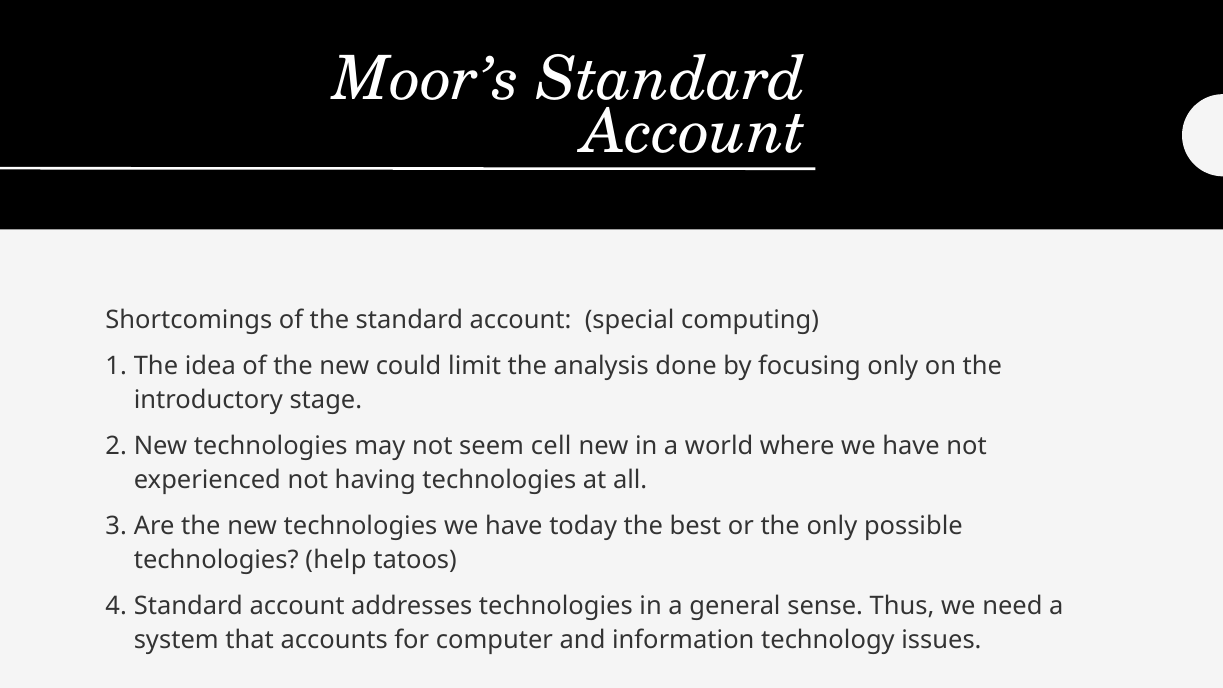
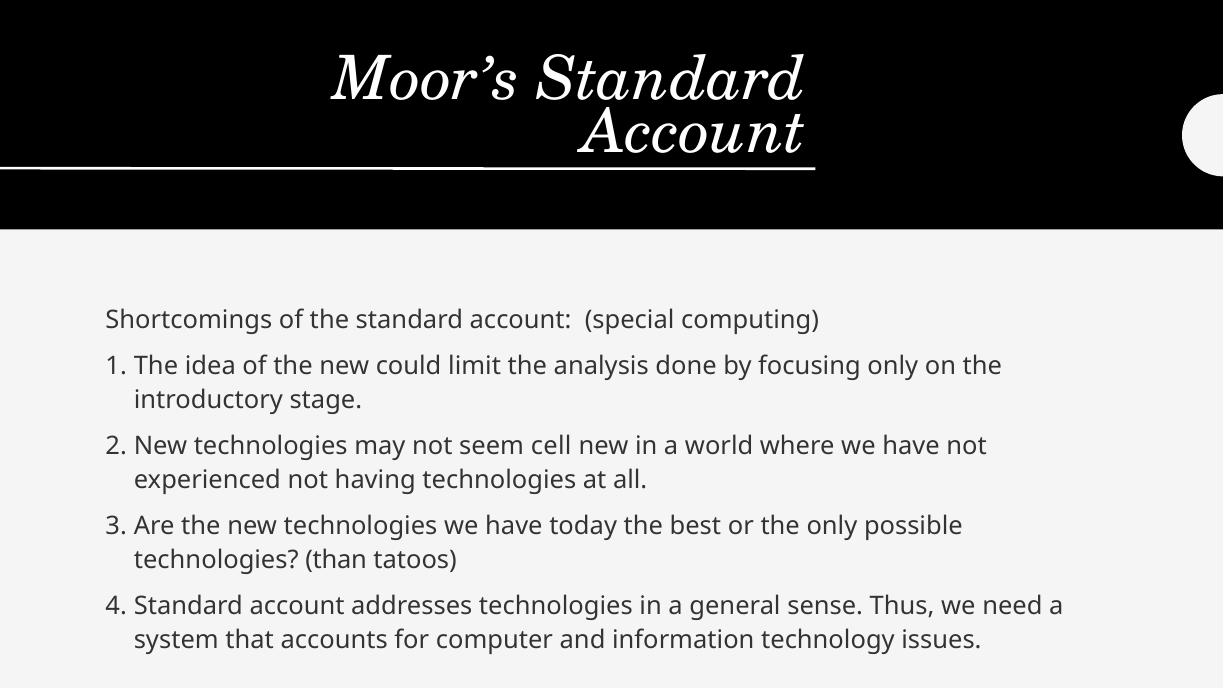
help: help -> than
